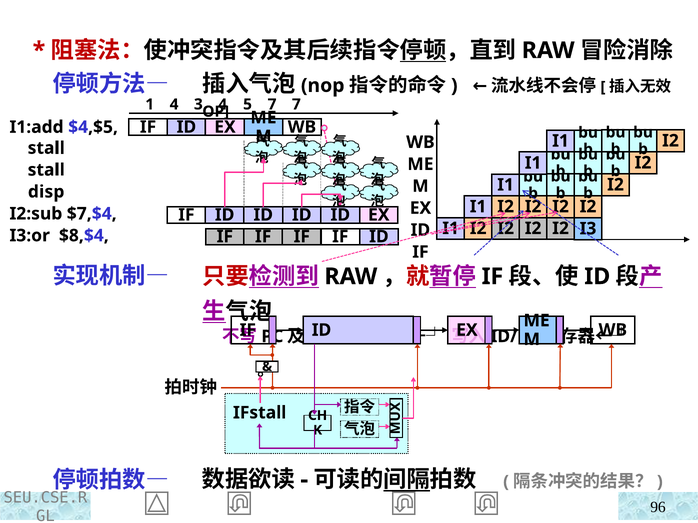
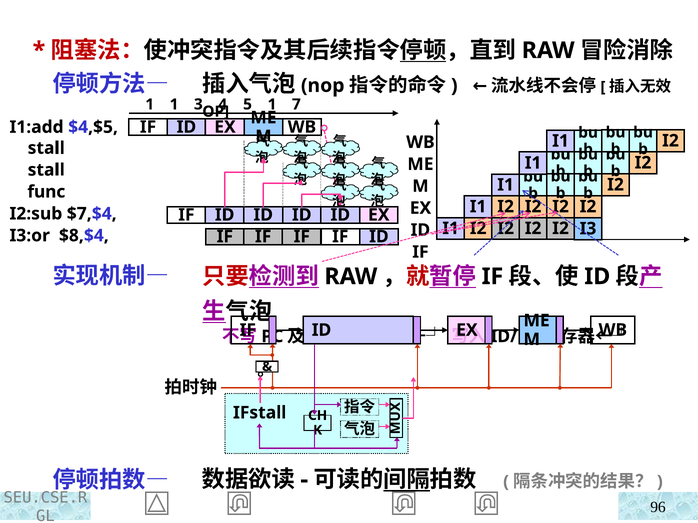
1 4: 4 -> 1
5 7: 7 -> 1
disp: disp -> func
